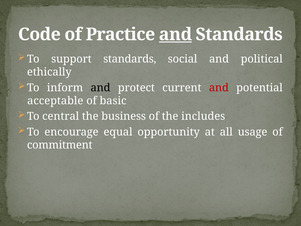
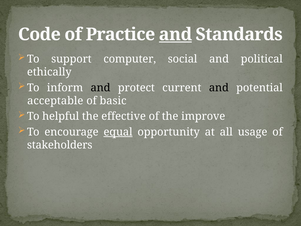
support standards: standards -> computer
and at (219, 88) colour: red -> black
central: central -> helpful
business: business -> effective
includes: includes -> improve
equal underline: none -> present
commitment: commitment -> stakeholders
